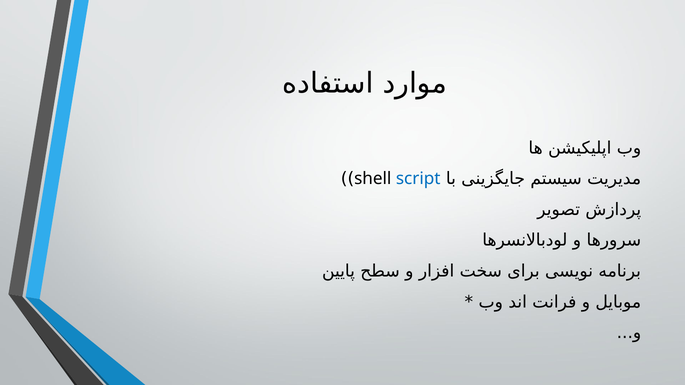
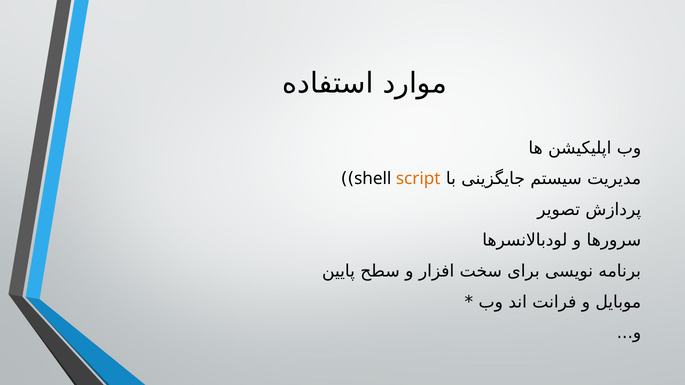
script colour: blue -> orange
